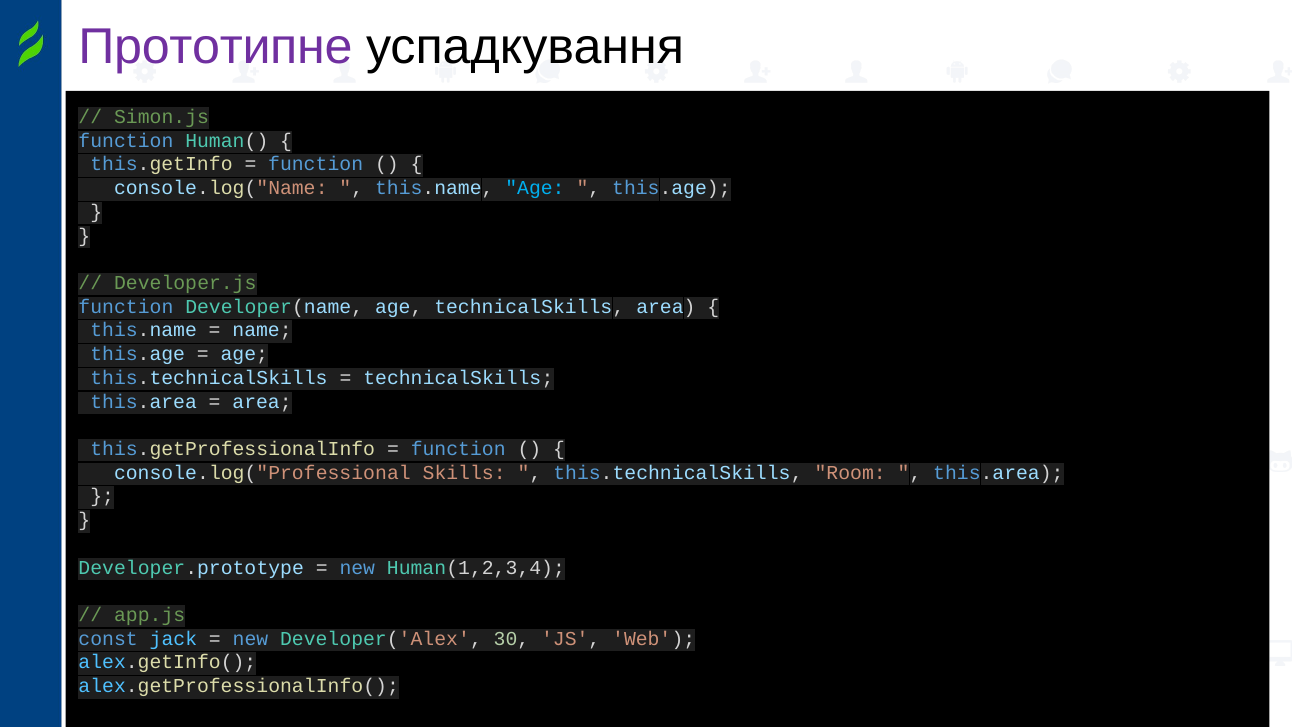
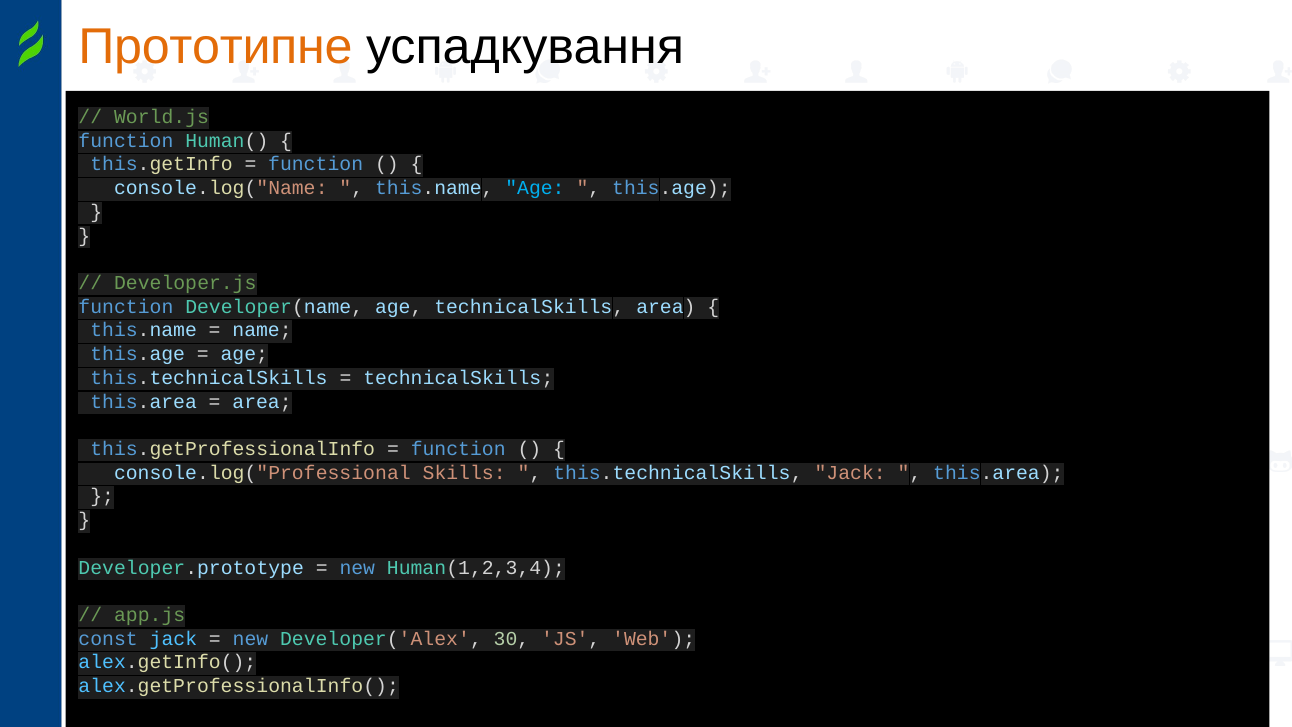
Прототипне colour: purple -> orange
Simon.js: Simon.js -> World.js
this.technicalSkills Room: Room -> Jack
